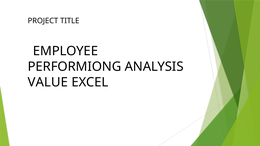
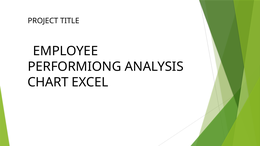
VALUE: VALUE -> CHART
